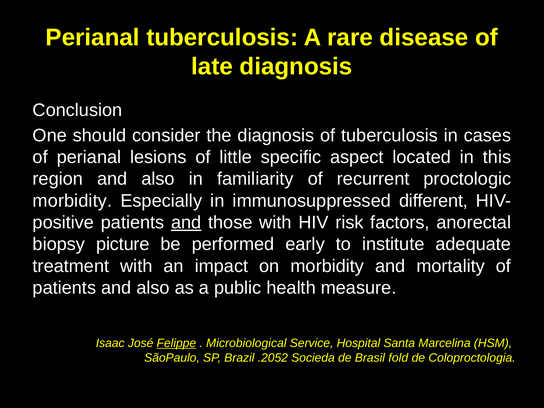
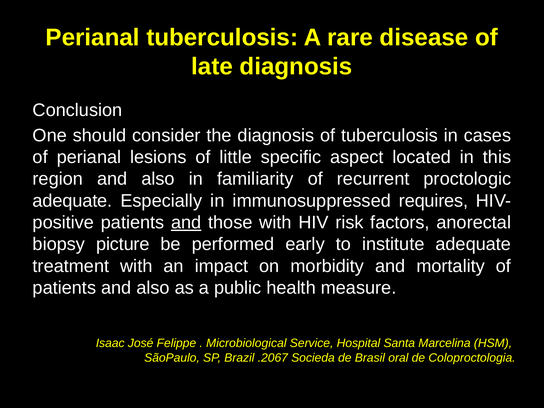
morbidity at (72, 201): morbidity -> adequate
different: different -> requires
Felippe underline: present -> none
.2052: .2052 -> .2067
fold: fold -> oral
